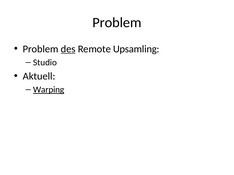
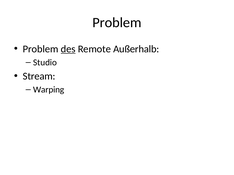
Upsamling: Upsamling -> Außerhalb
Aktuell: Aktuell -> Stream
Warping underline: present -> none
